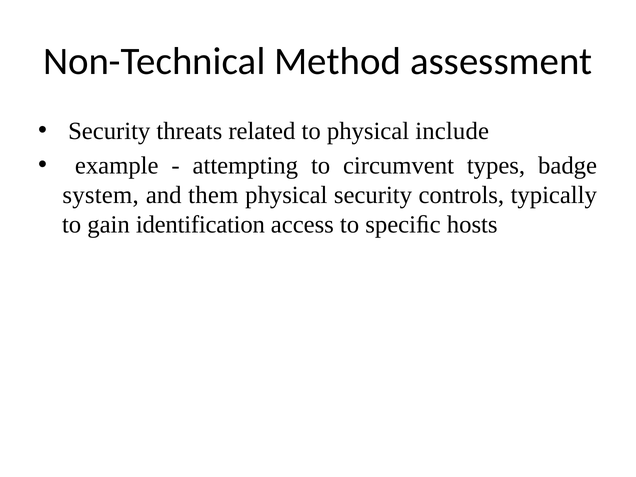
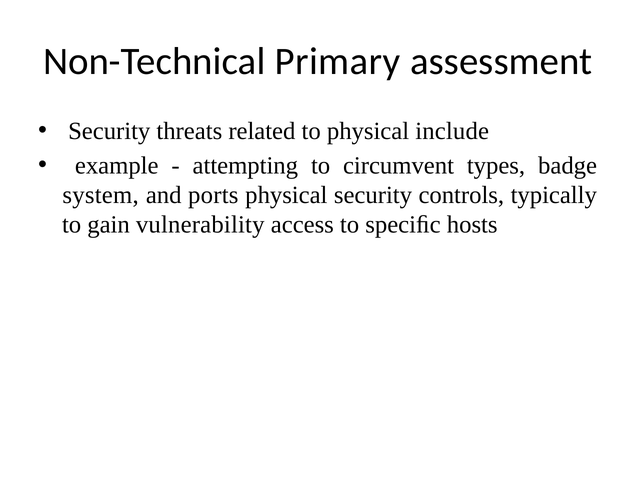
Method: Method -> Primary
them: them -> ports
identification: identification -> vulnerability
